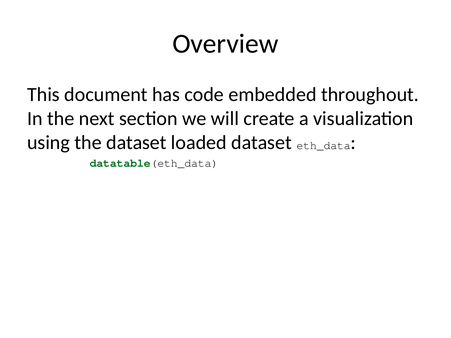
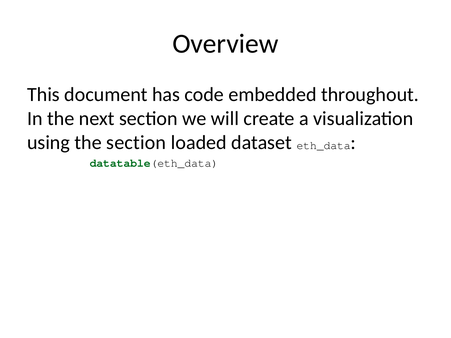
the dataset: dataset -> section
